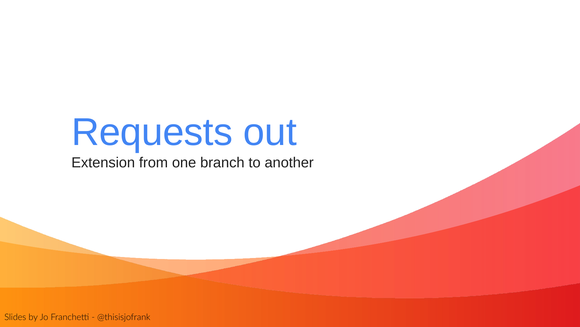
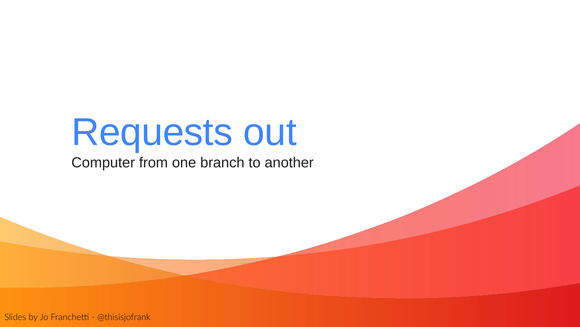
Extension: Extension -> Computer
